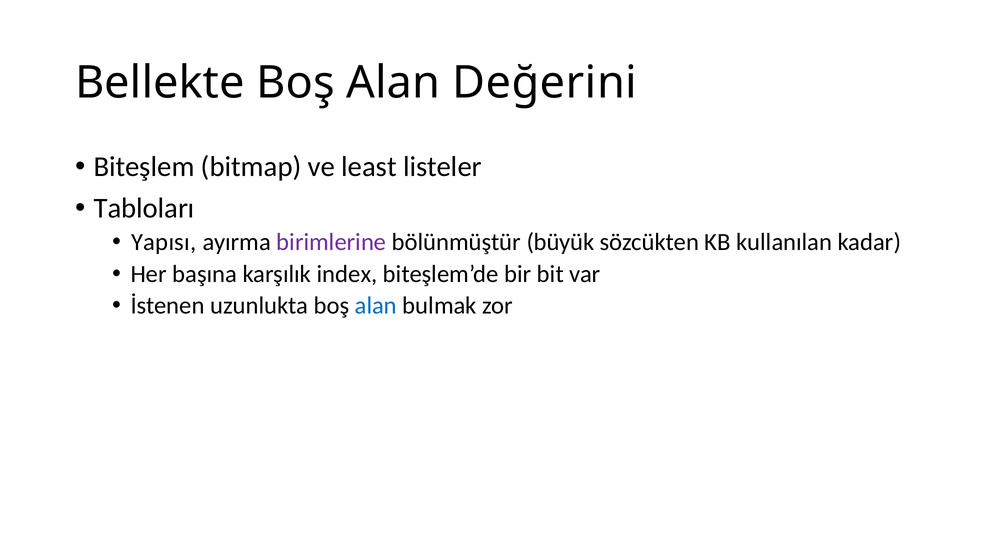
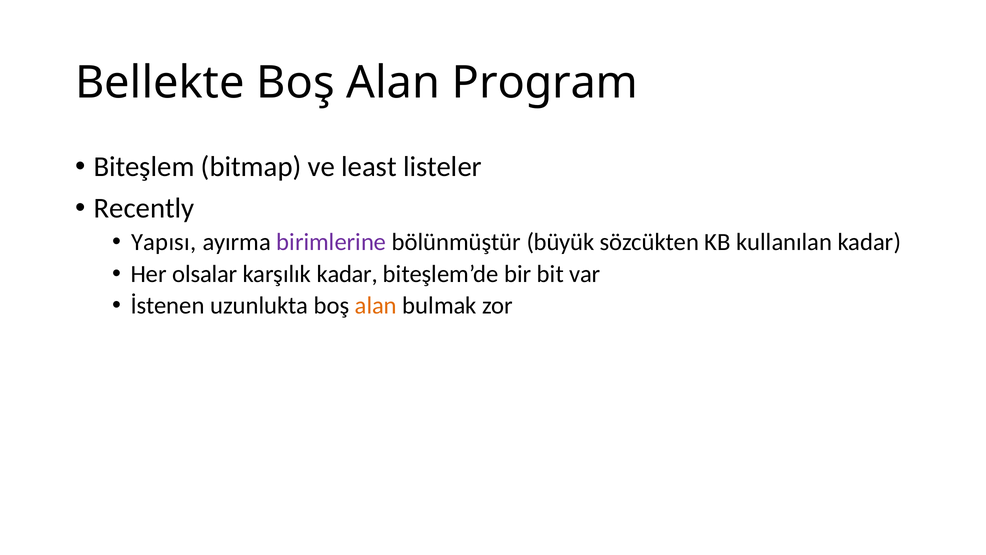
Değerini: Değerini -> Program
Tabloları: Tabloları -> Recently
başına: başına -> olsalar
karşılık index: index -> kadar
alan at (376, 306) colour: blue -> orange
